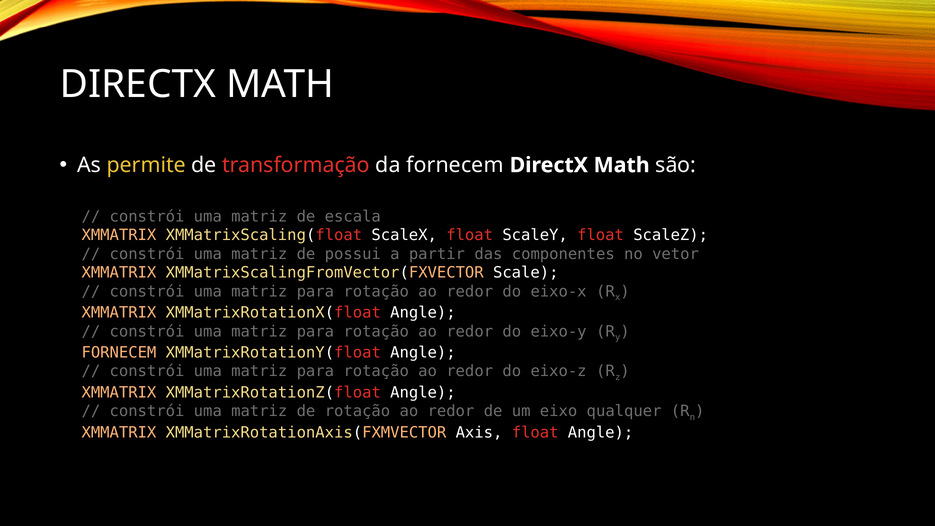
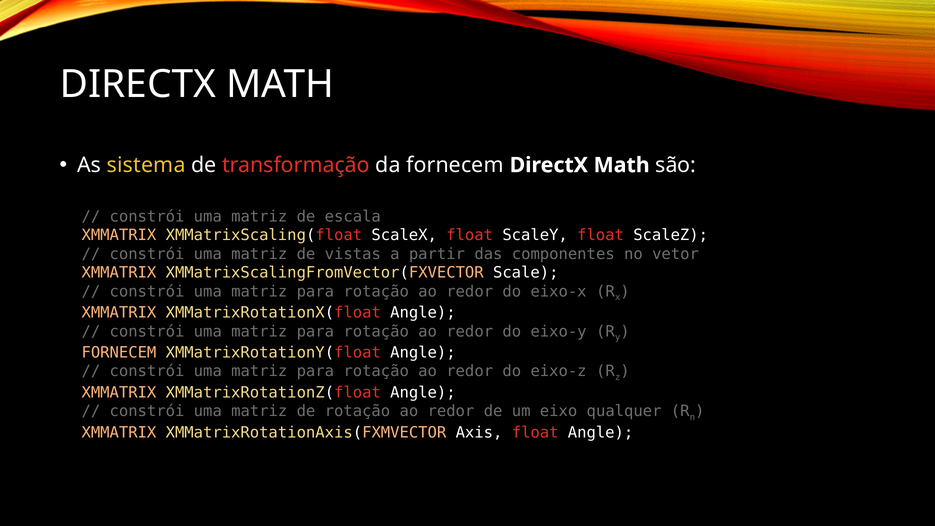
permite: permite -> sistema
possui: possui -> vistas
